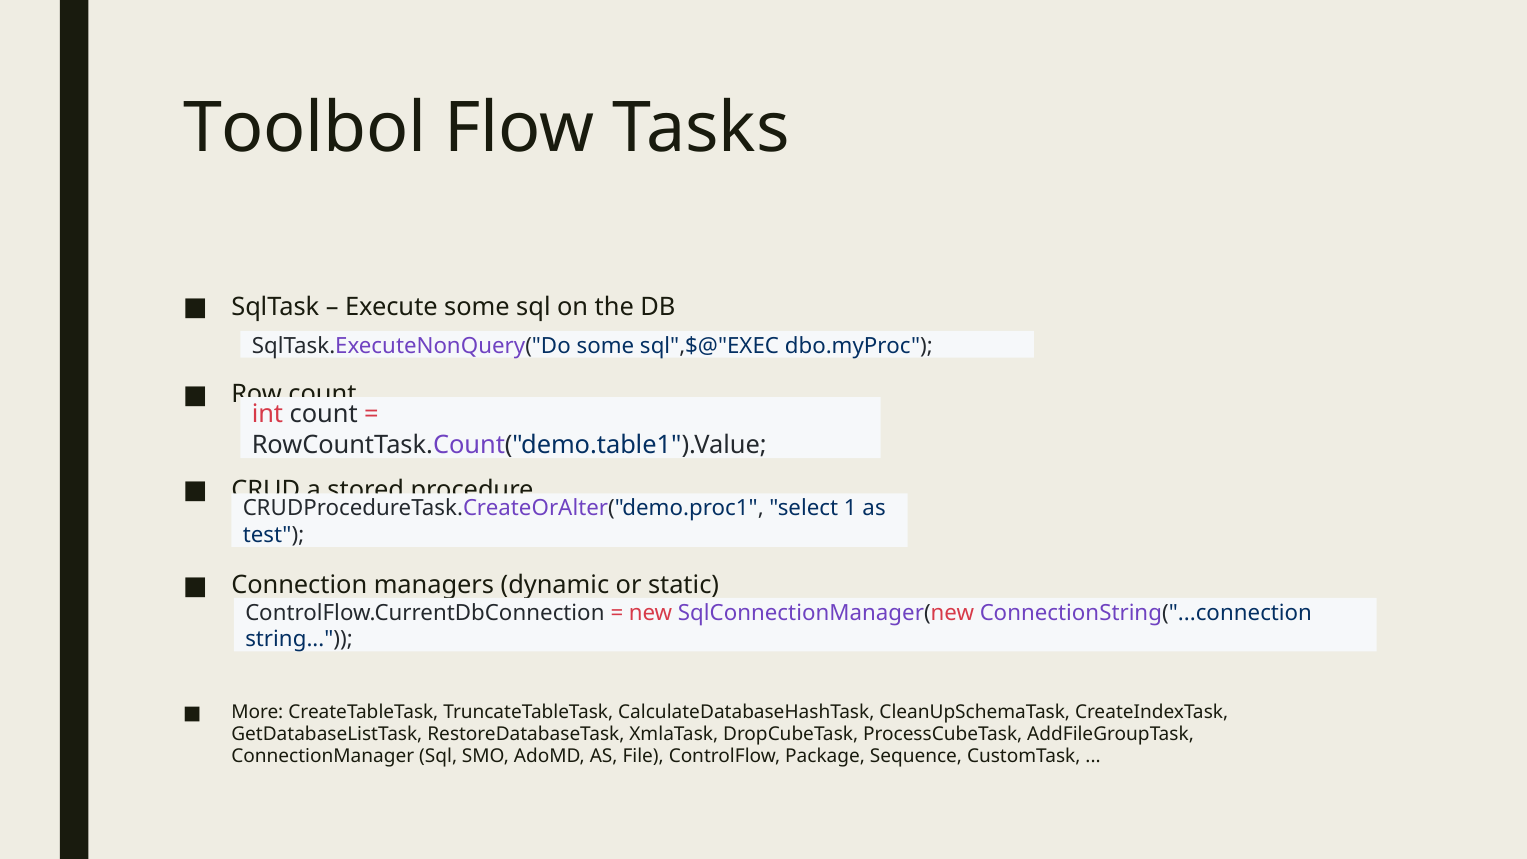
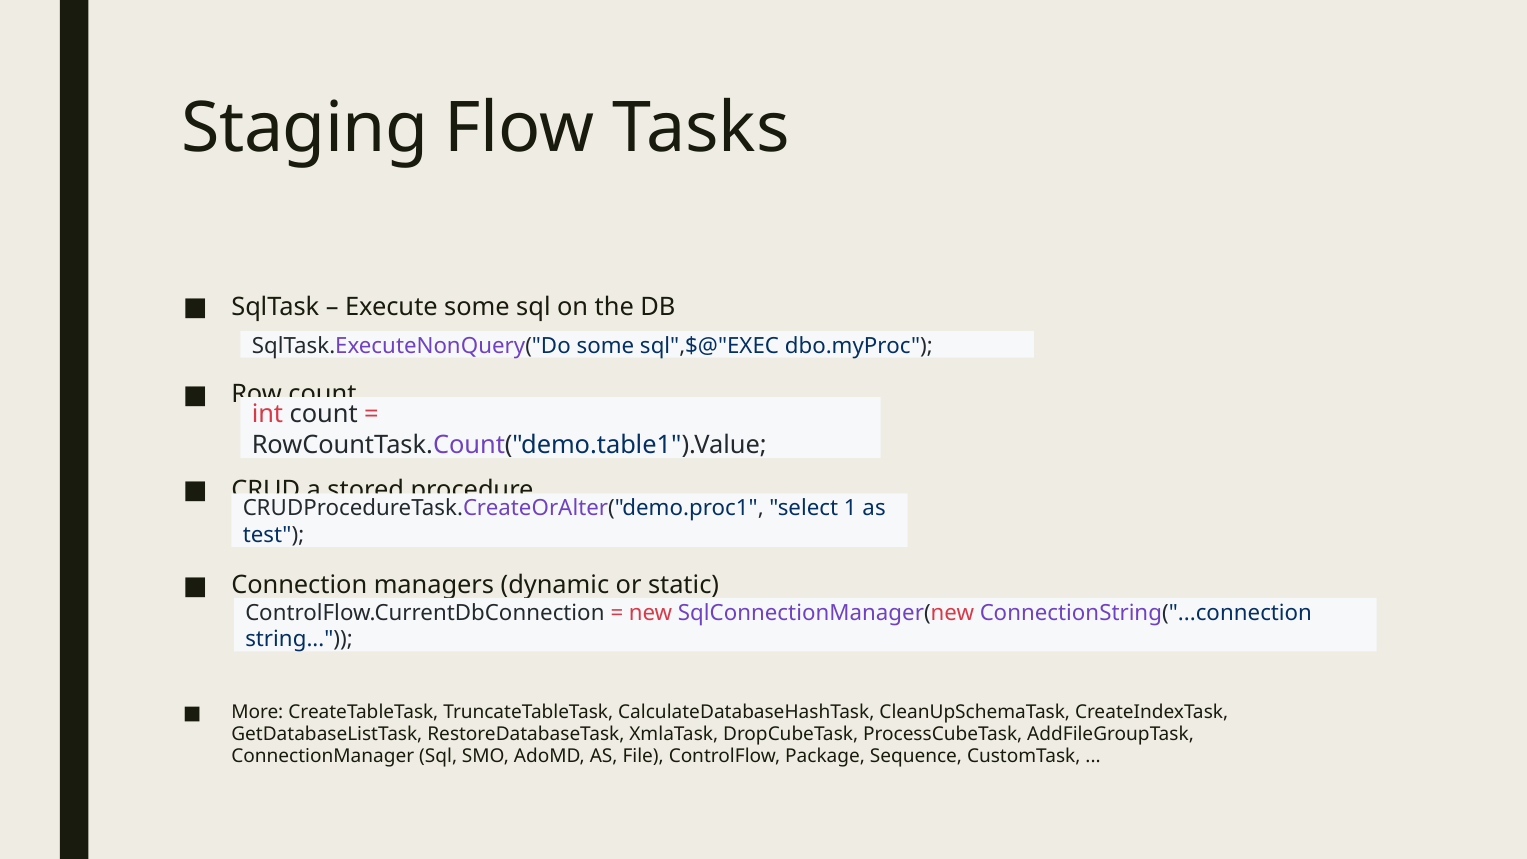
Toolbol: Toolbol -> Staging
